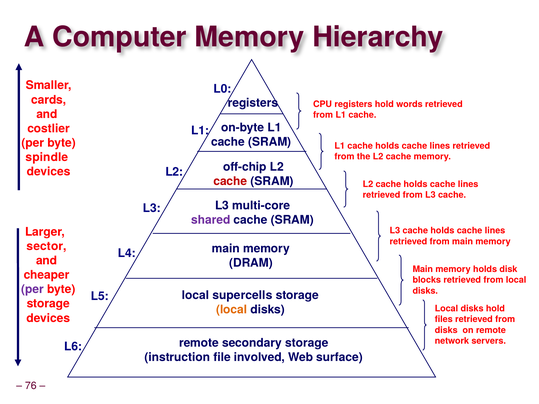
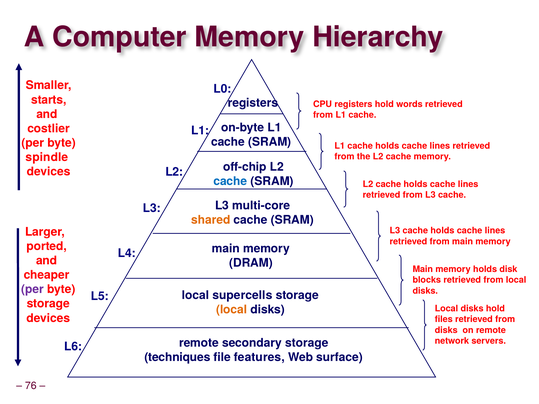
cards: cards -> starts
cache at (230, 181) colour: red -> blue
shared colour: purple -> orange
sector: sector -> ported
instruction: instruction -> techniques
involved: involved -> features
